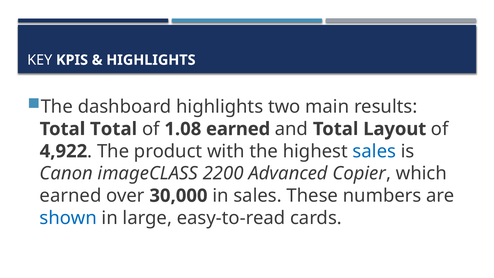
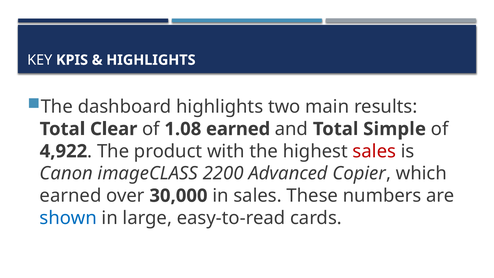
Total Total: Total -> Clear
Layout: Layout -> Simple
sales at (374, 151) colour: blue -> red
